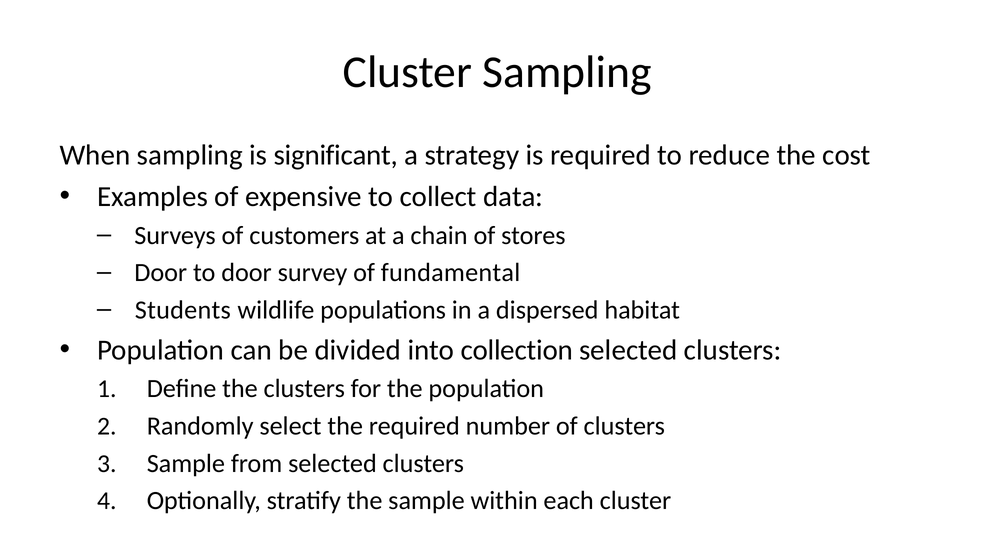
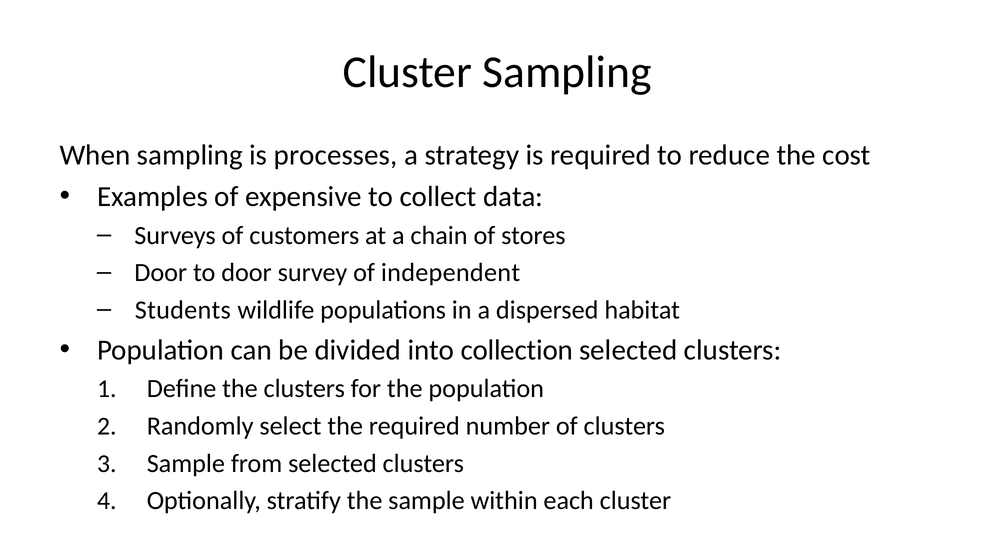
significant: significant -> processes
fundamental: fundamental -> independent
